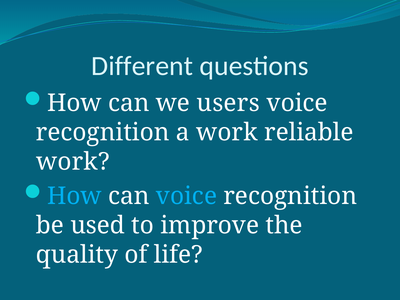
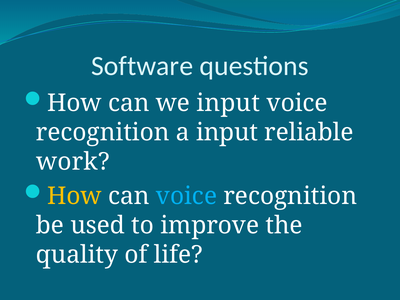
Different: Different -> Software
we users: users -> input
a work: work -> input
How at (74, 196) colour: light blue -> yellow
